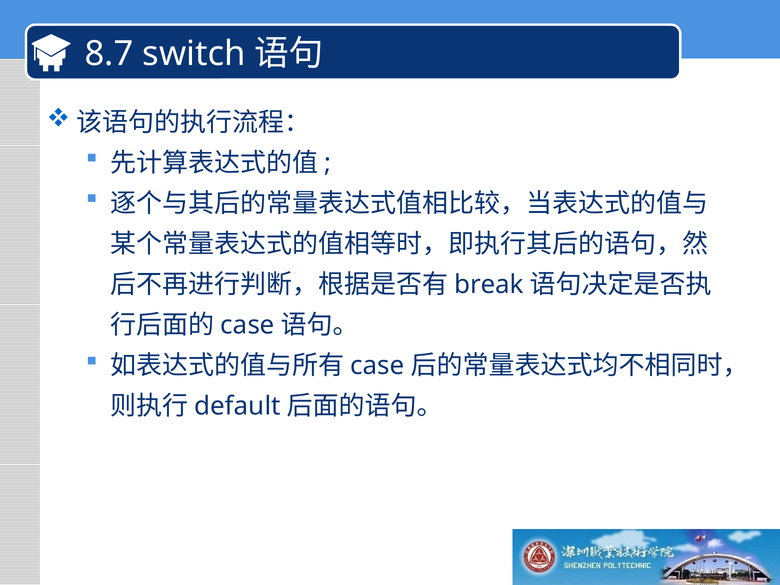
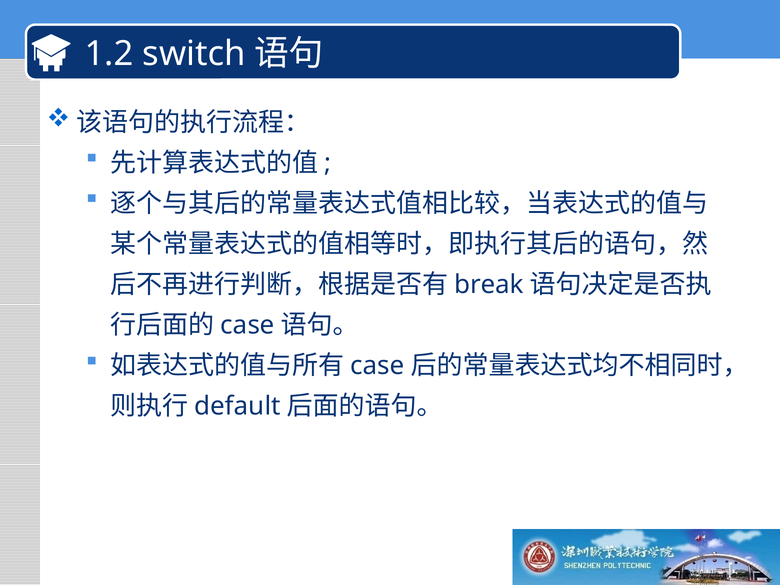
8.7: 8.7 -> 1.2
